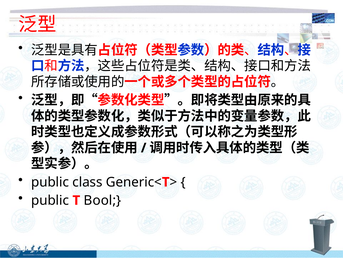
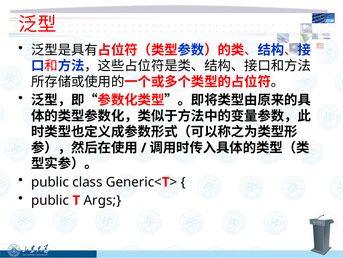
Bool: Bool -> Args
